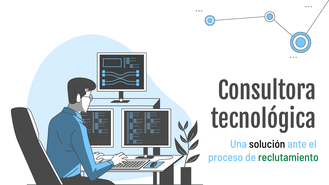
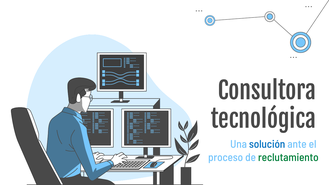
solución colour: black -> blue
